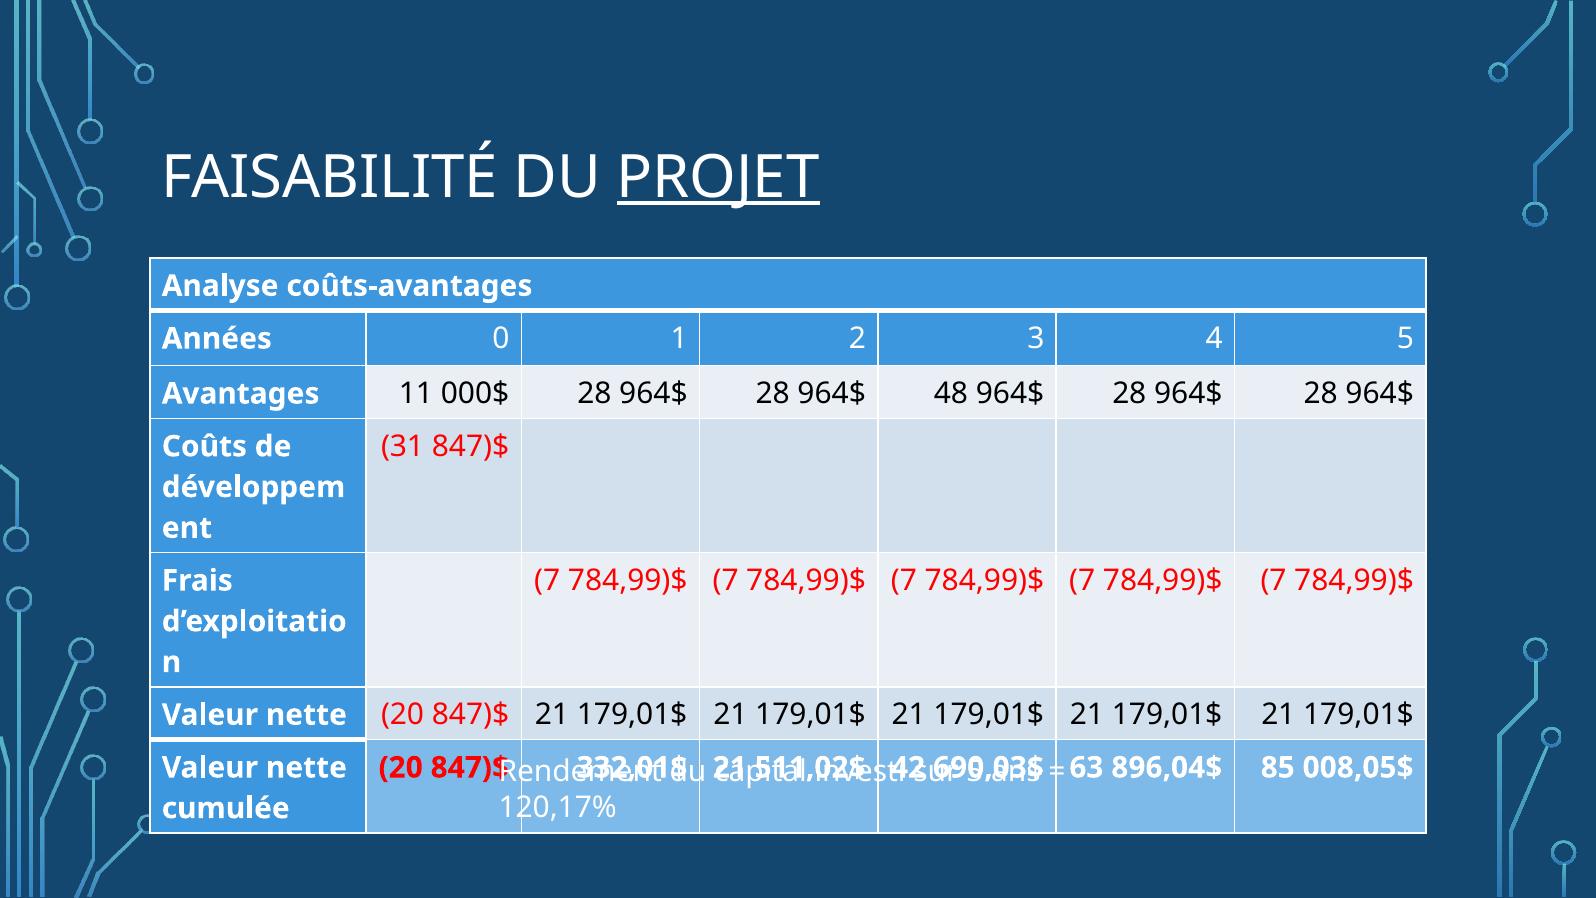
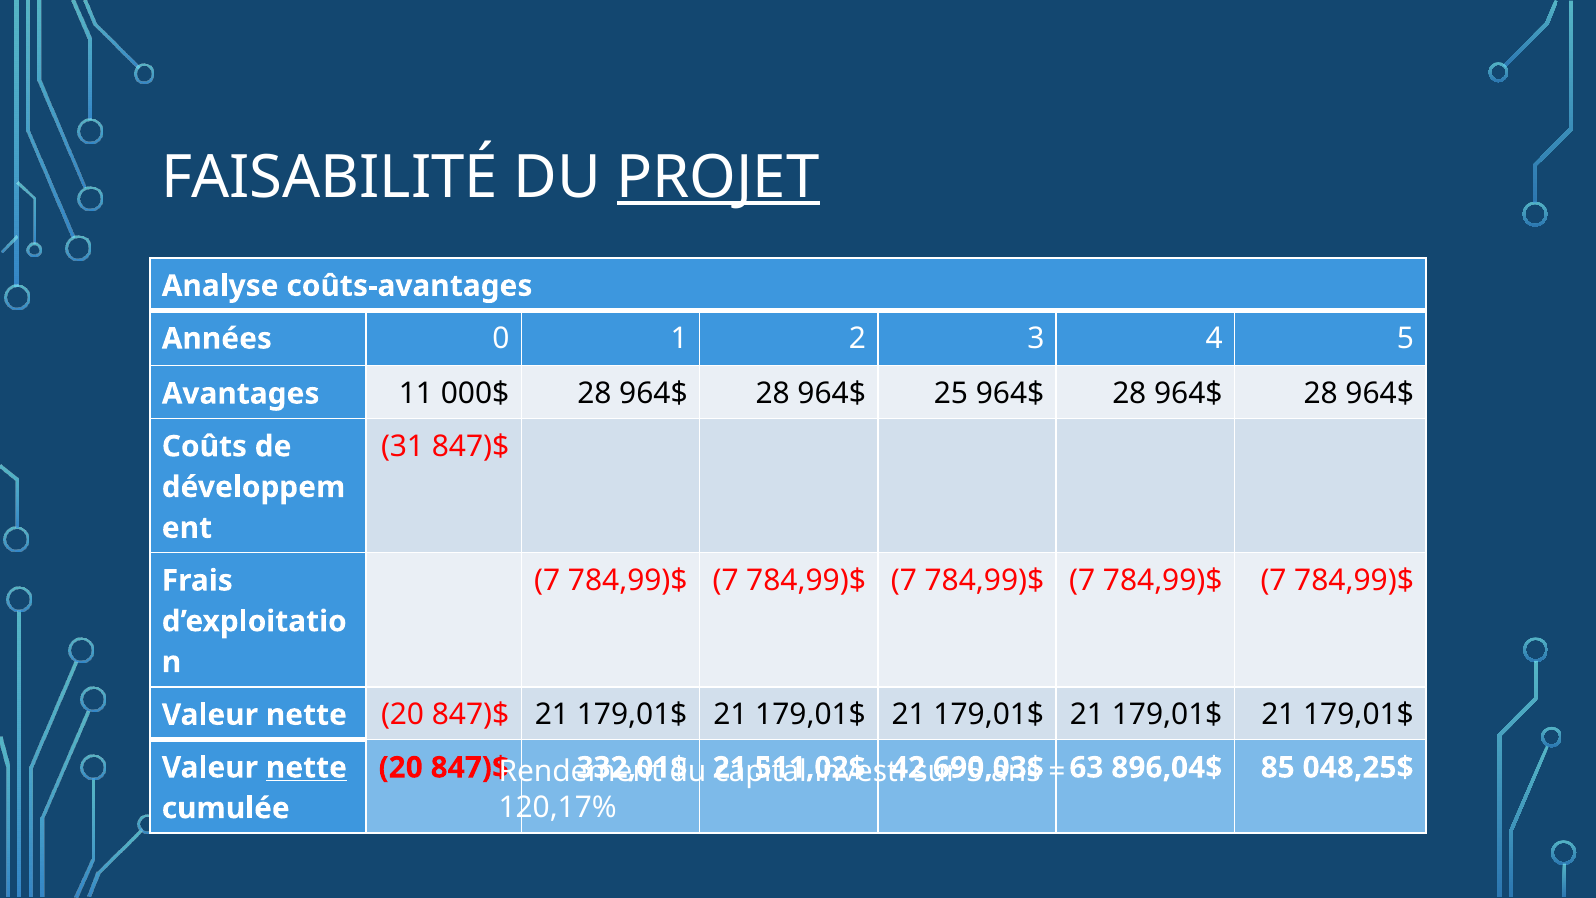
48: 48 -> 25
nette at (306, 767) underline: none -> present
008,05$: 008,05$ -> 048,25$
